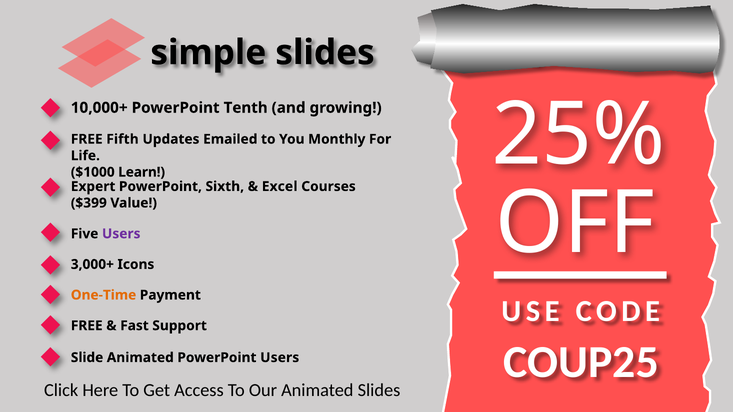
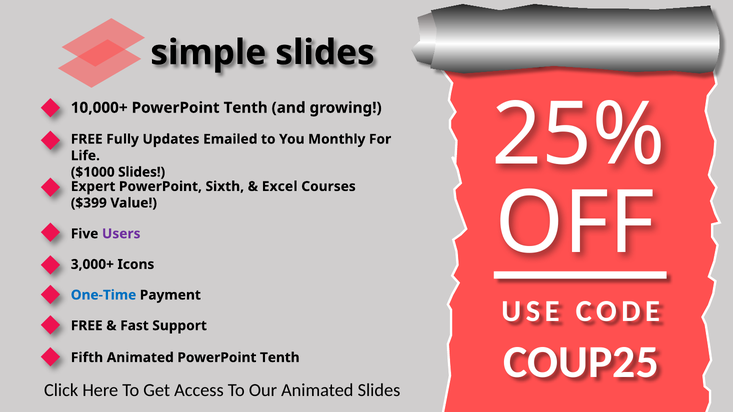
Fifth: Fifth -> Fully
$1000 Learn: Learn -> Slides
One-Time colour: orange -> blue
Slide: Slide -> Fifth
Animated PowerPoint Users: Users -> Tenth
